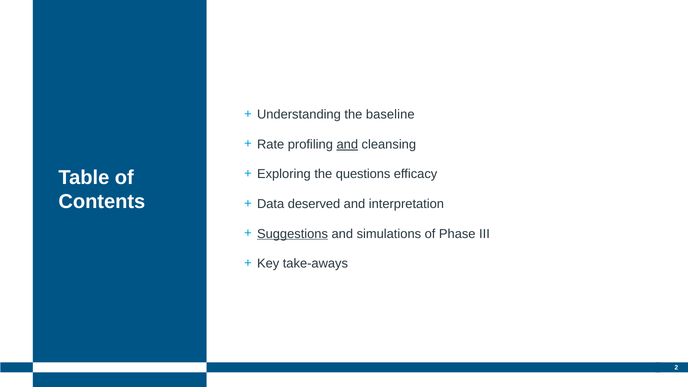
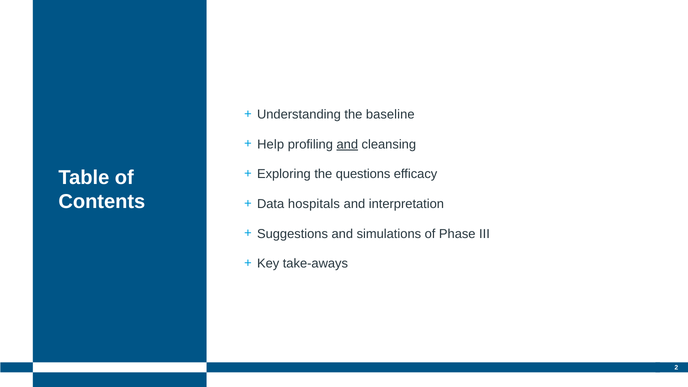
Rate: Rate -> Help
deserved: deserved -> hospitals
Suggestions underline: present -> none
